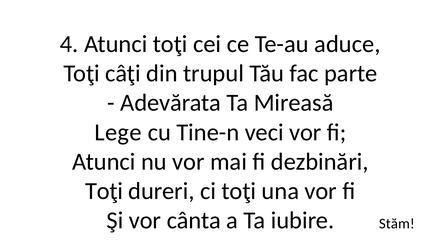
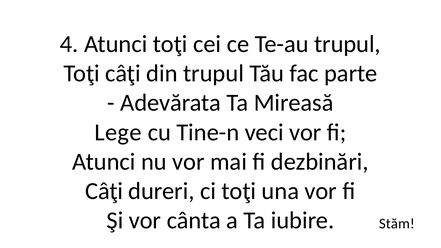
Te-au aduce: aduce -> trupul
Toţi at (104, 191): Toţi -> Câţi
